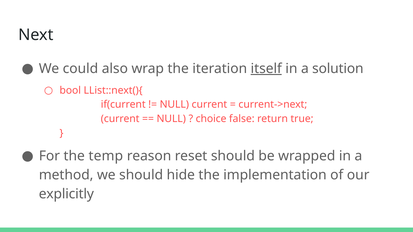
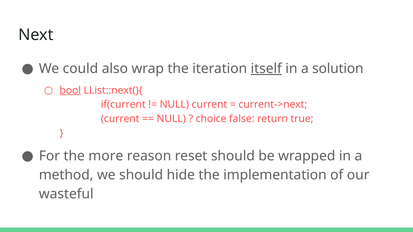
bool underline: none -> present
temp: temp -> more
explicitly: explicitly -> wasteful
